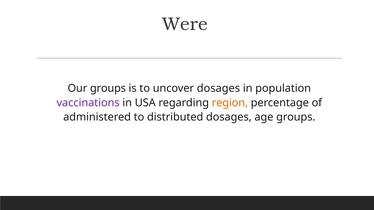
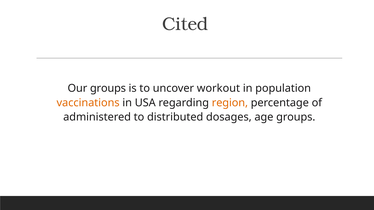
Were: Were -> Cited
uncover dosages: dosages -> workout
vaccinations colour: purple -> orange
